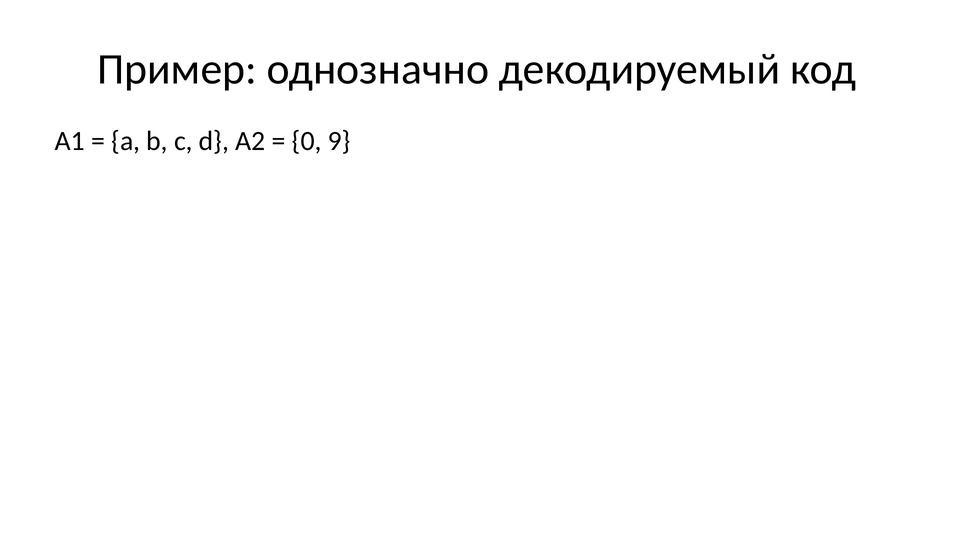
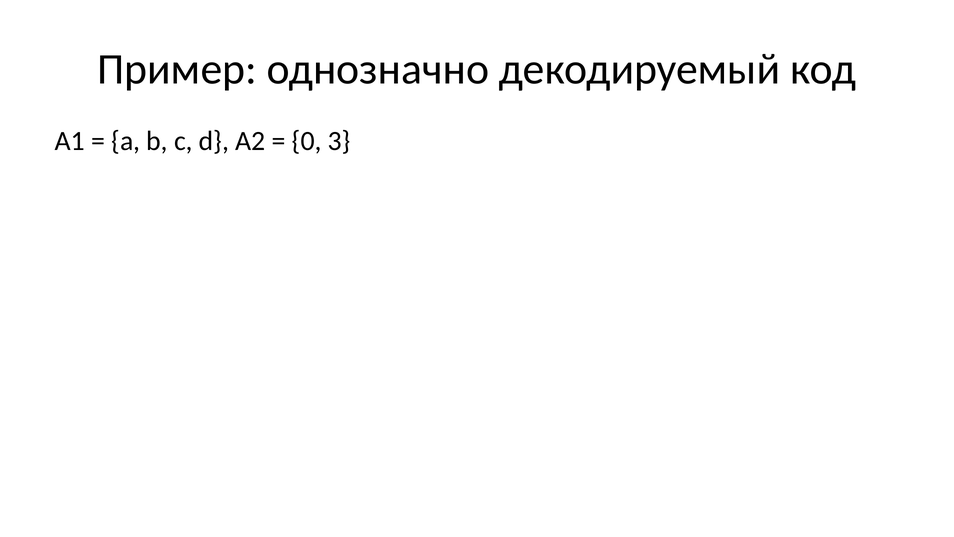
9: 9 -> 3
